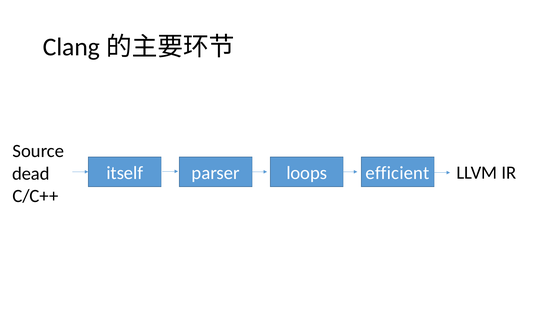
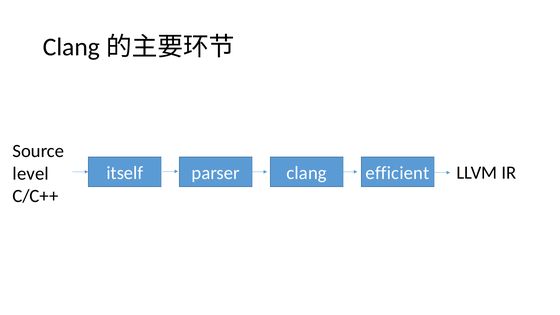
loops: loops -> clang
dead: dead -> level
